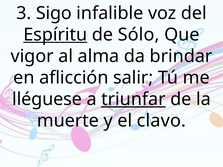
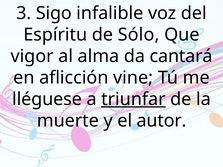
Espíritu underline: present -> none
brindar: brindar -> cantará
salir: salir -> vine
clavo: clavo -> autor
